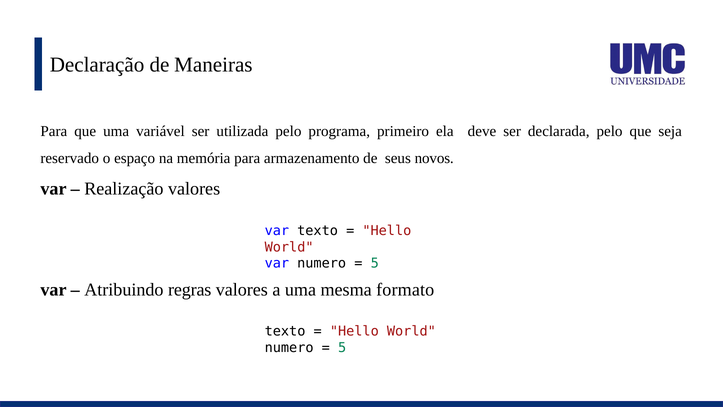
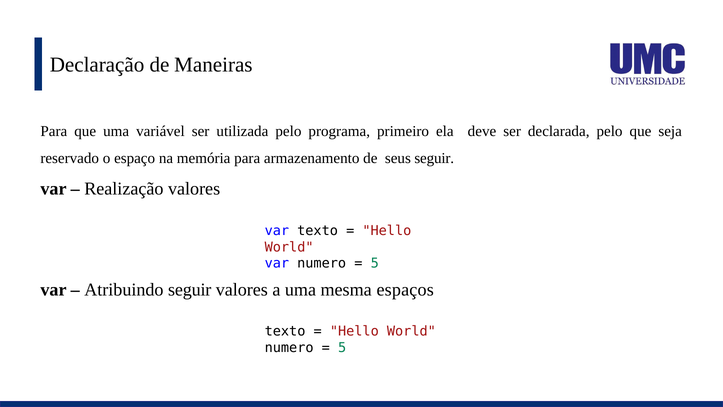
seus novos: novos -> seguir
Atribuindo regras: regras -> seguir
formato: formato -> espaços
